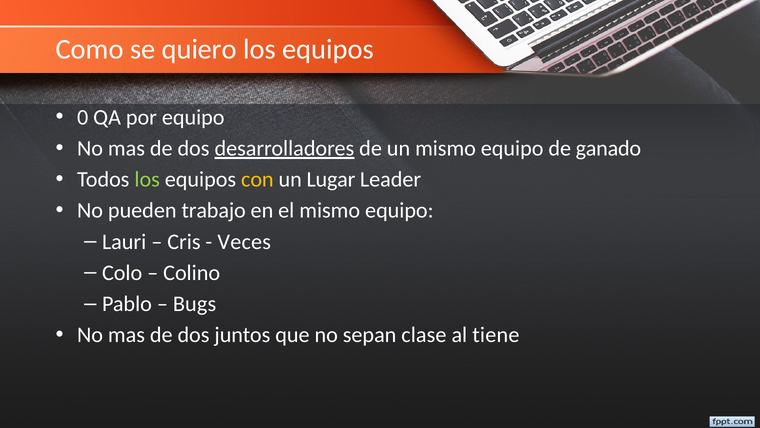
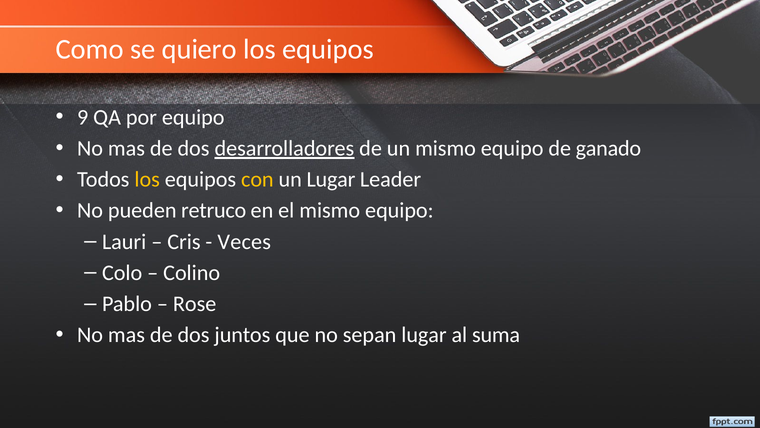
0: 0 -> 9
los at (147, 179) colour: light green -> yellow
trabajo: trabajo -> retruco
Bugs: Bugs -> Rose
sepan clase: clase -> lugar
tiene: tiene -> suma
